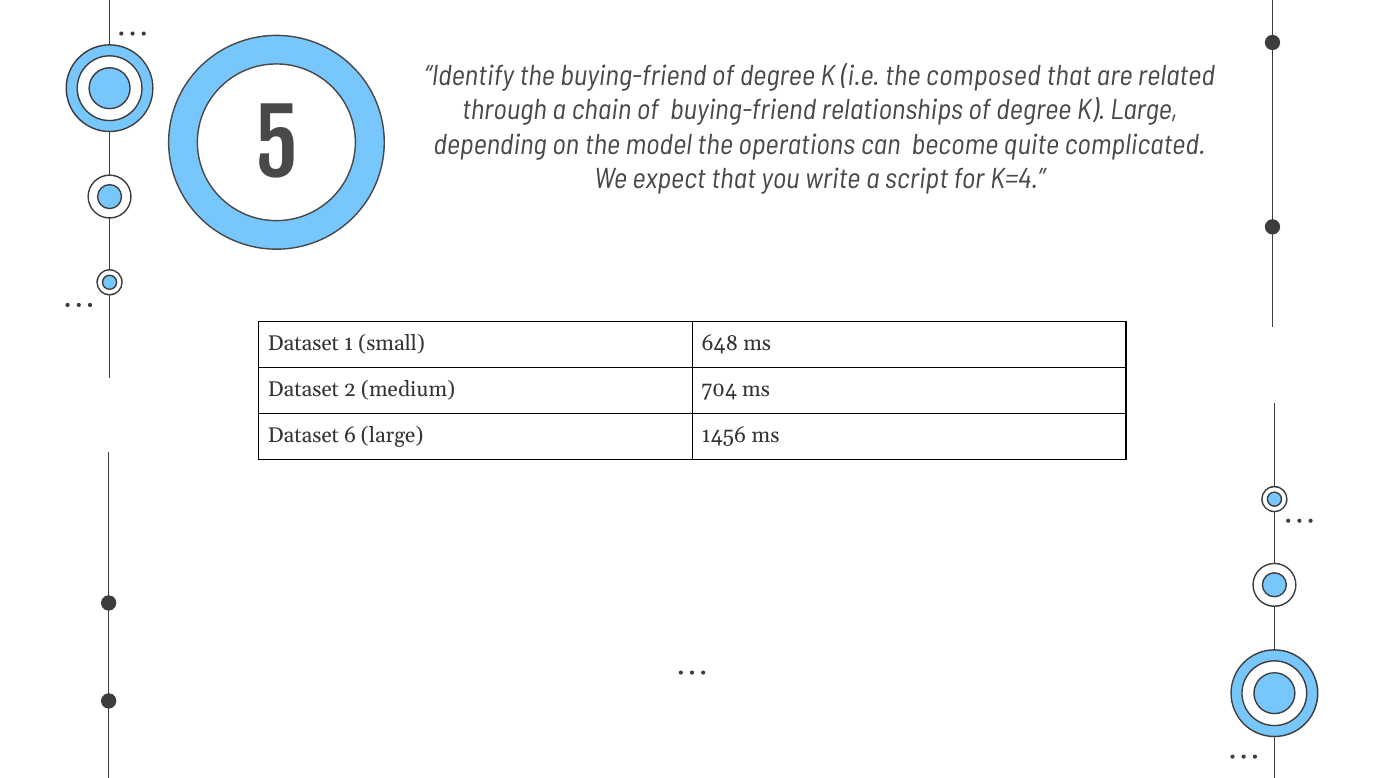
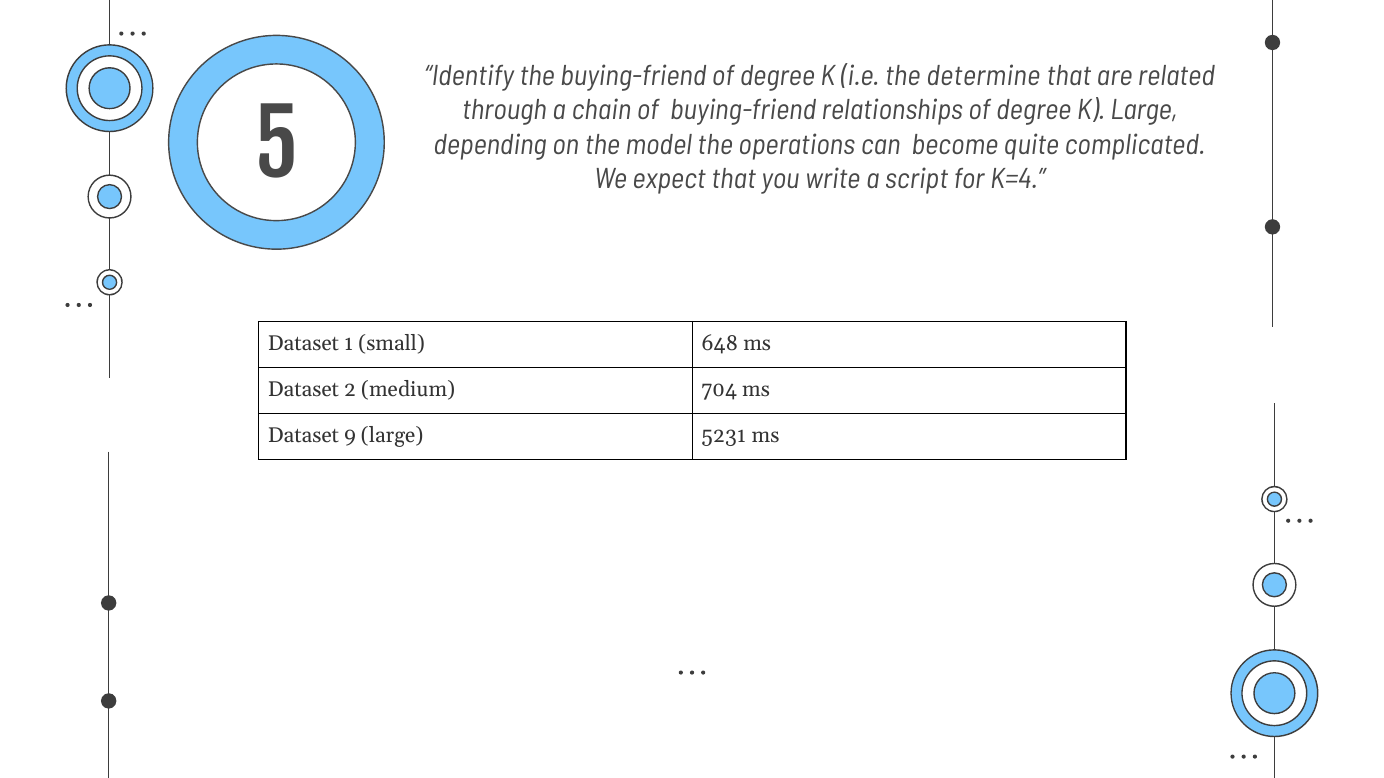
composed: composed -> determine
6: 6 -> 9
1456: 1456 -> 5231
